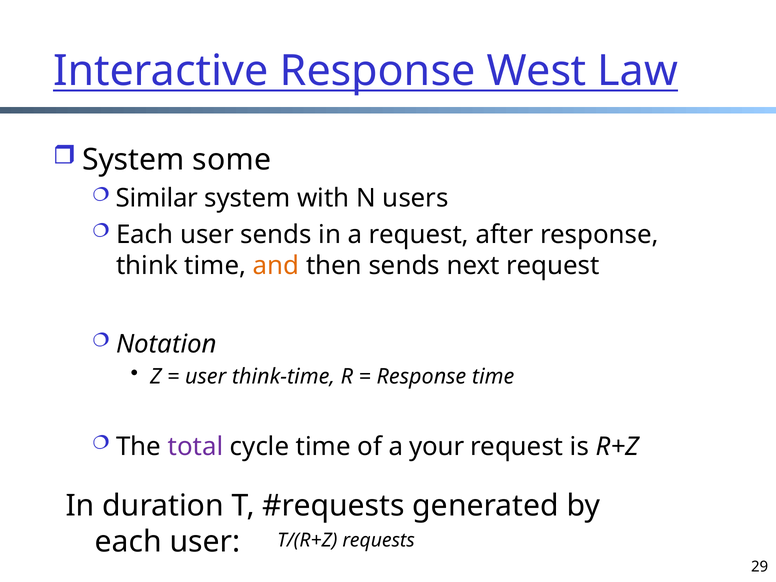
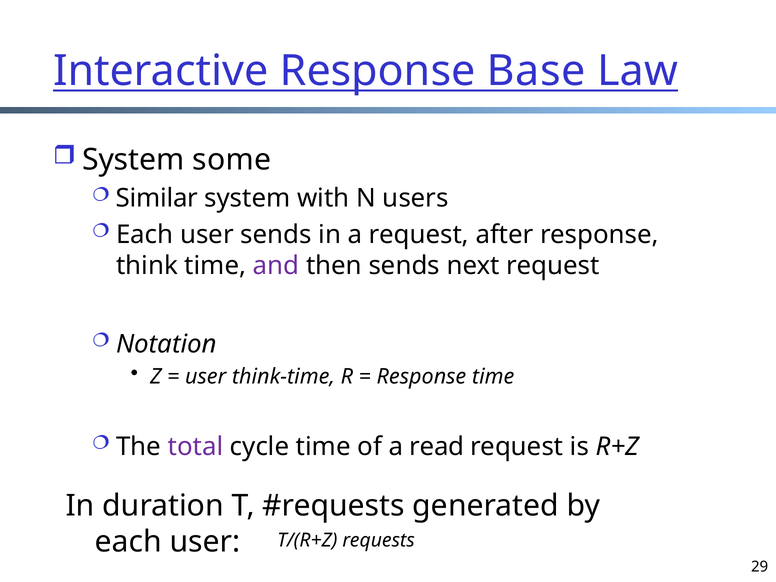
West: West -> Base
and colour: orange -> purple
your: your -> read
